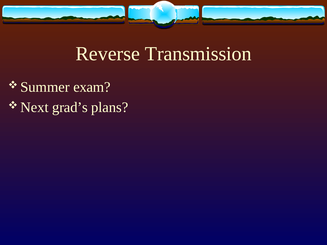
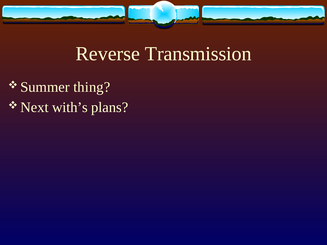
exam: exam -> thing
grad’s: grad’s -> with’s
